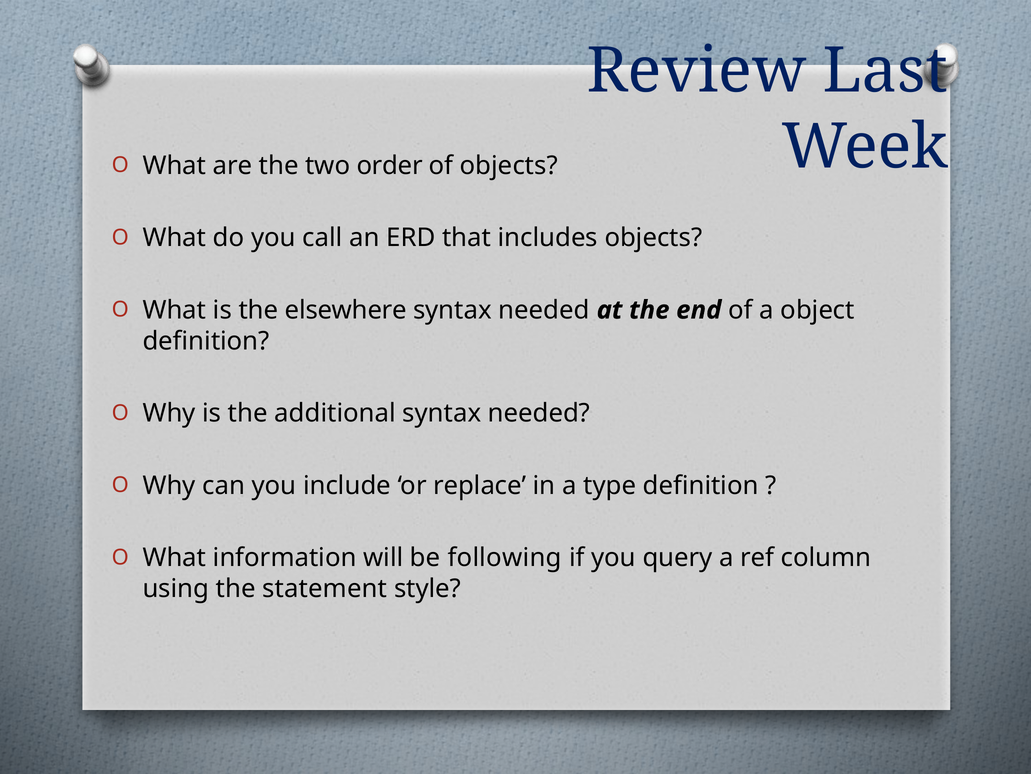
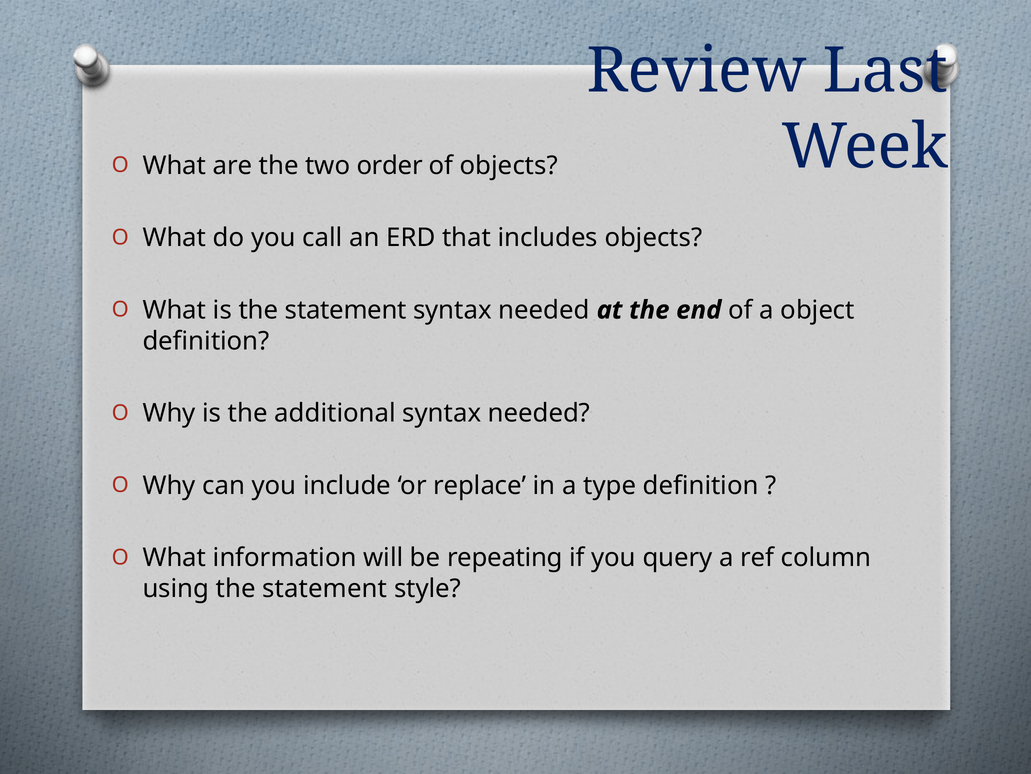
is the elsewhere: elsewhere -> statement
following: following -> repeating
